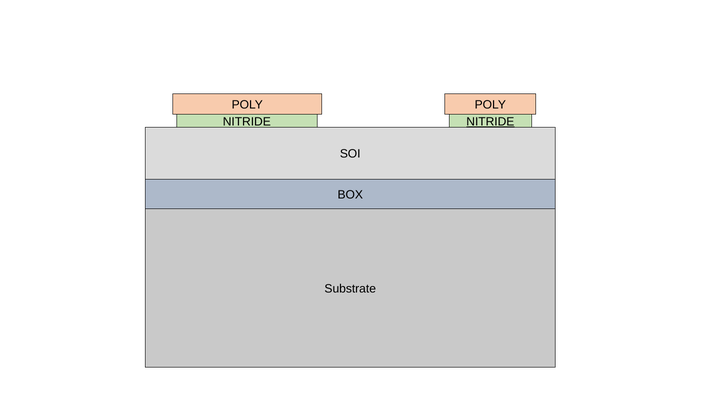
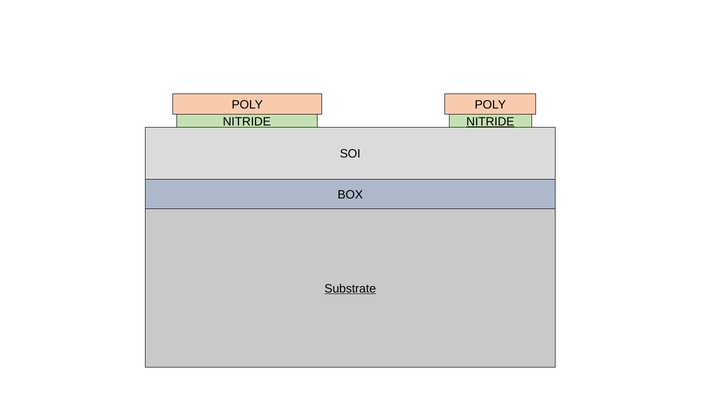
Substrate underline: none -> present
